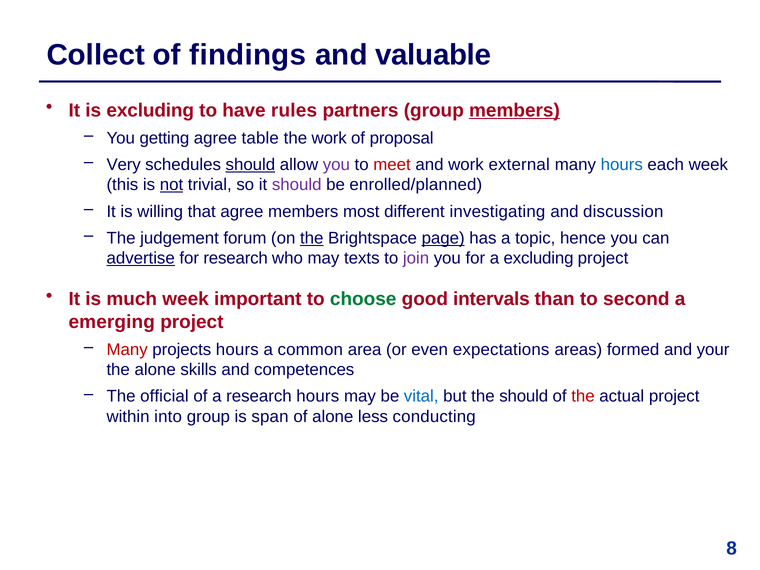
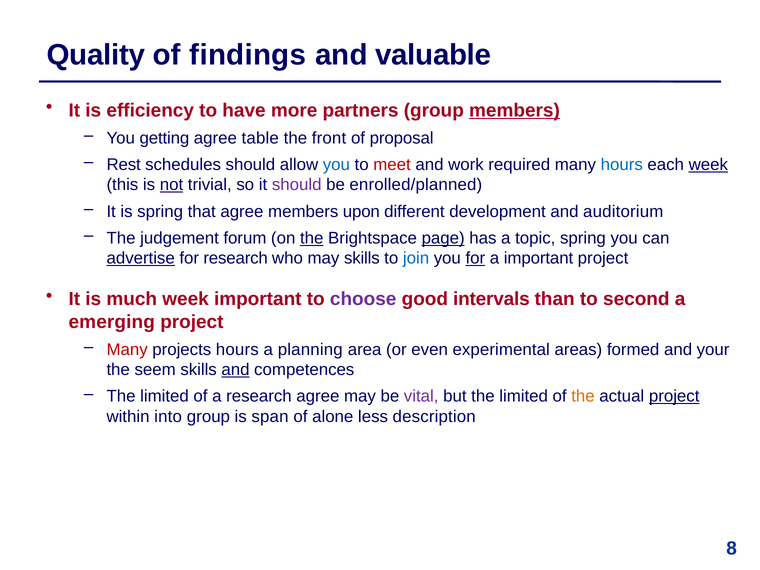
Collect: Collect -> Quality
is excluding: excluding -> efficiency
rules: rules -> more
the work: work -> front
Very: Very -> Rest
should at (250, 165) underline: present -> none
you at (336, 165) colour: purple -> blue
external: external -> required
week at (708, 165) underline: none -> present
is willing: willing -> spring
most: most -> upon
investigating: investigating -> development
discussion: discussion -> auditorium
topic hence: hence -> spring
may texts: texts -> skills
join colour: purple -> blue
for at (475, 258) underline: none -> present
a excluding: excluding -> important
choose colour: green -> purple
common: common -> planning
expectations: expectations -> experimental
the alone: alone -> seem
and at (236, 370) underline: none -> present
official at (164, 396): official -> limited
research hours: hours -> agree
vital colour: blue -> purple
but the should: should -> limited
the at (583, 396) colour: red -> orange
project at (674, 396) underline: none -> present
conducting: conducting -> description
